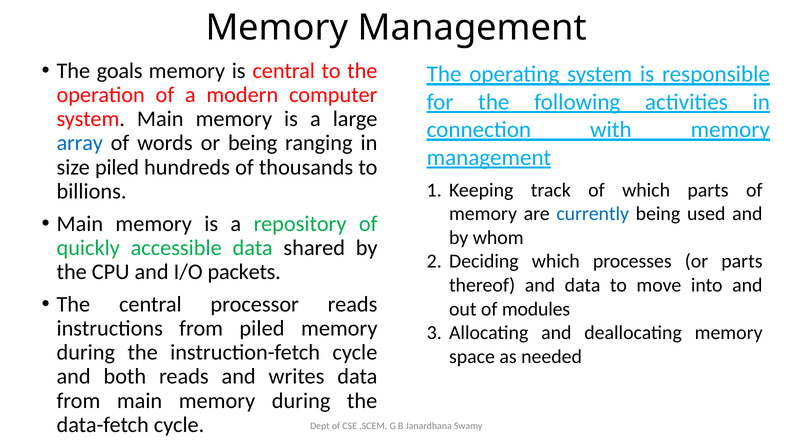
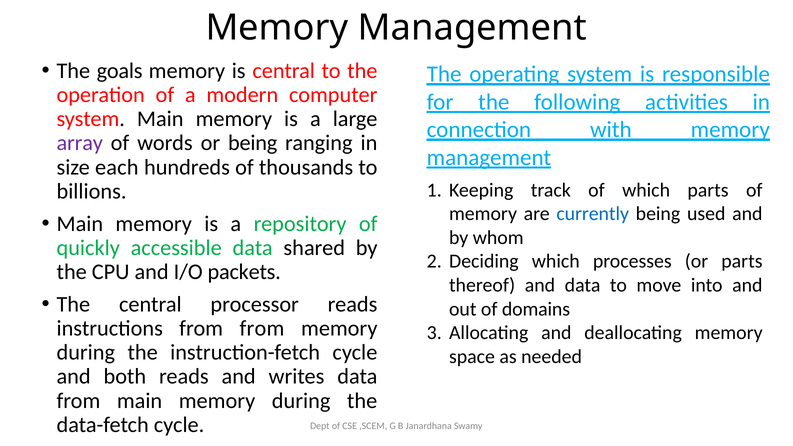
array colour: blue -> purple
size piled: piled -> each
modules: modules -> domains
from piled: piled -> from
